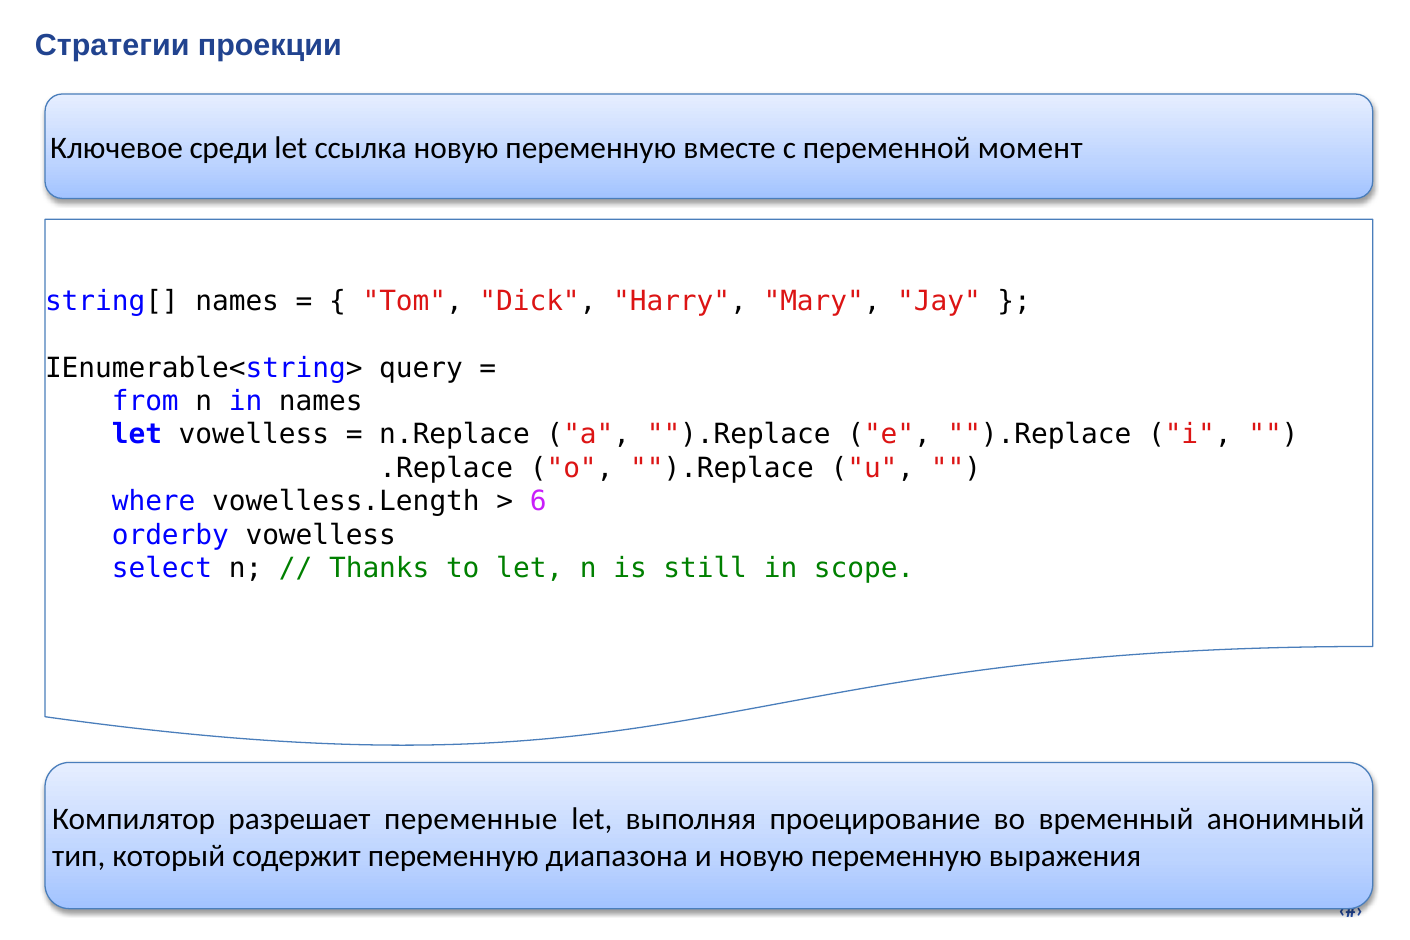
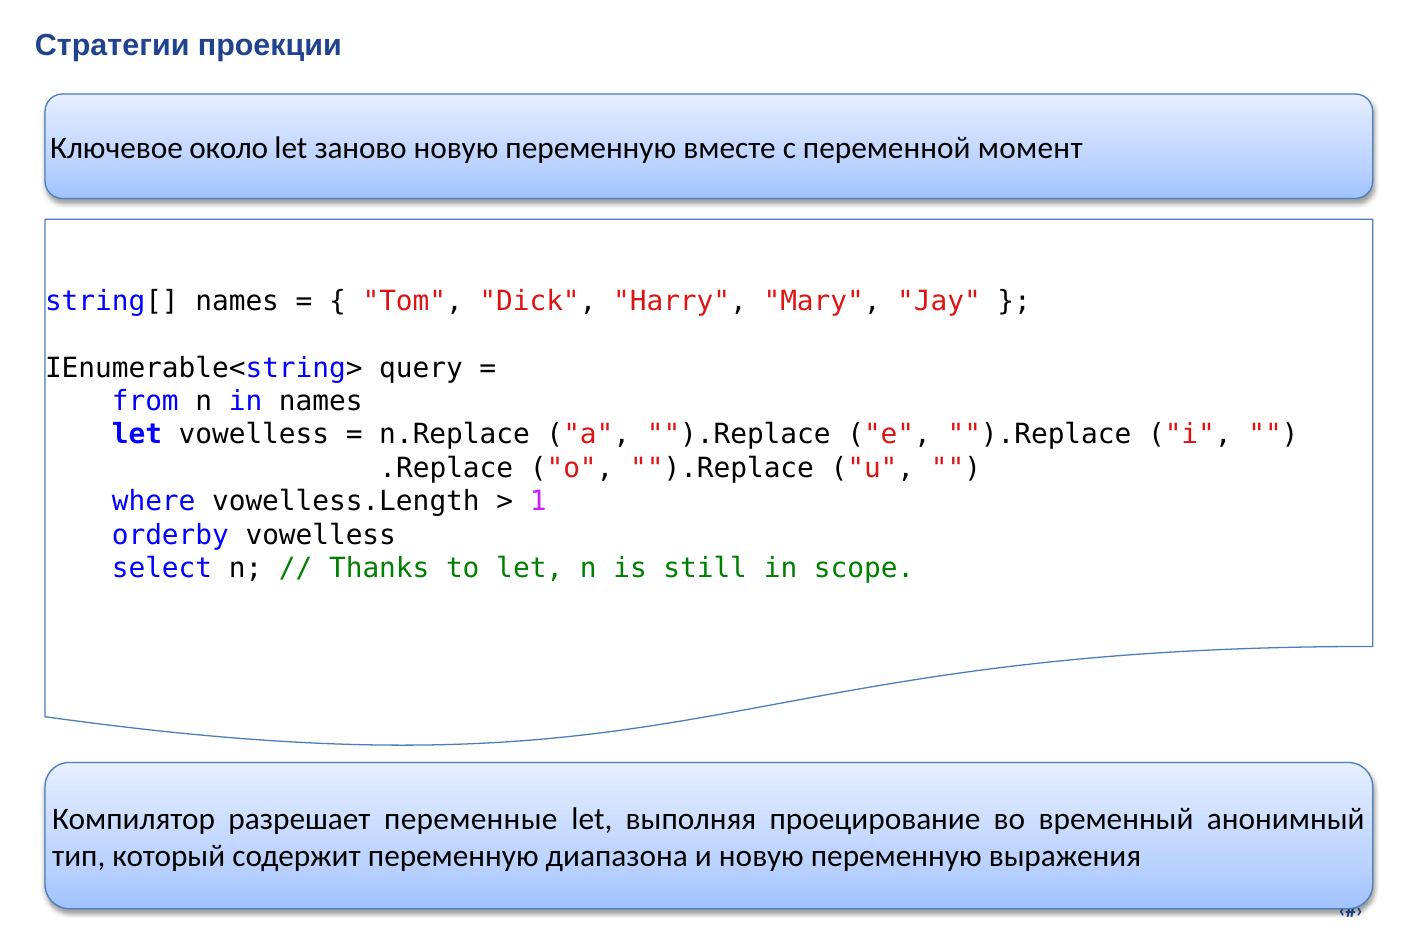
среди: среди -> около
ссылка: ссылка -> заново
6: 6 -> 1
